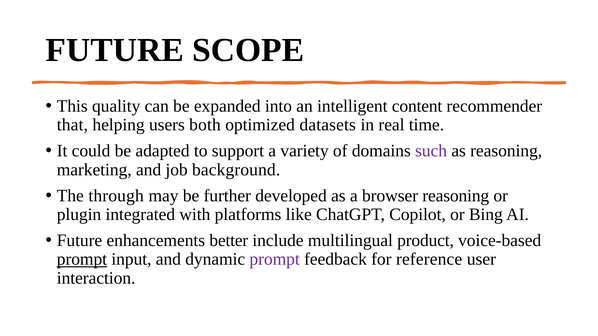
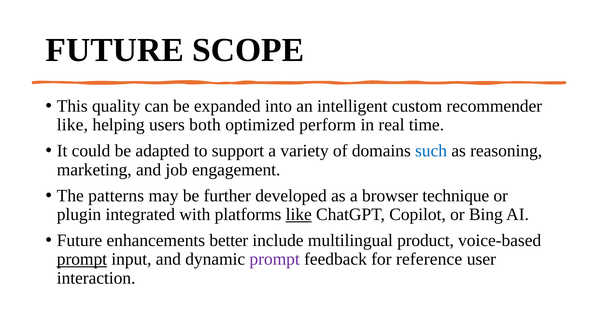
content: content -> custom
that at (72, 125): that -> like
datasets: datasets -> perform
such colour: purple -> blue
background: background -> engagement
through: through -> patterns
browser reasoning: reasoning -> technique
like at (299, 215) underline: none -> present
